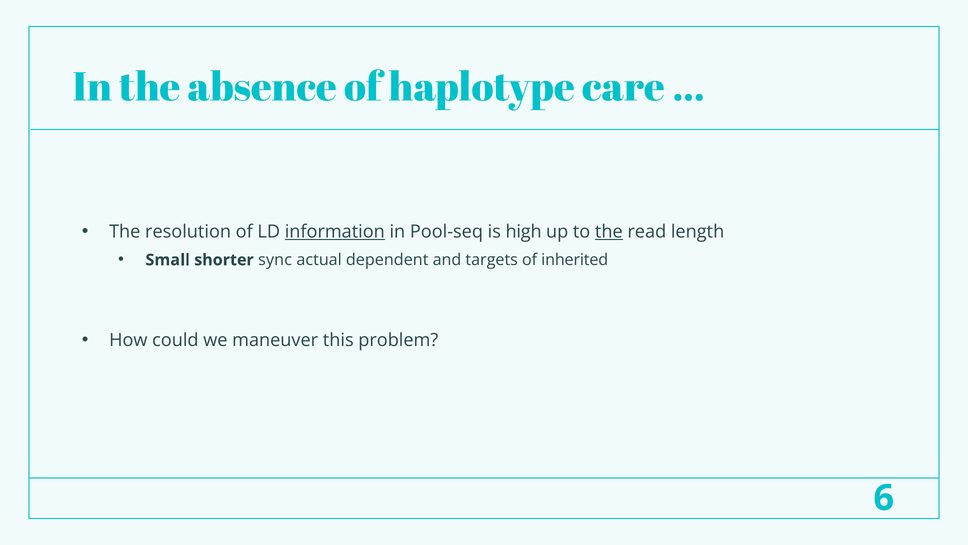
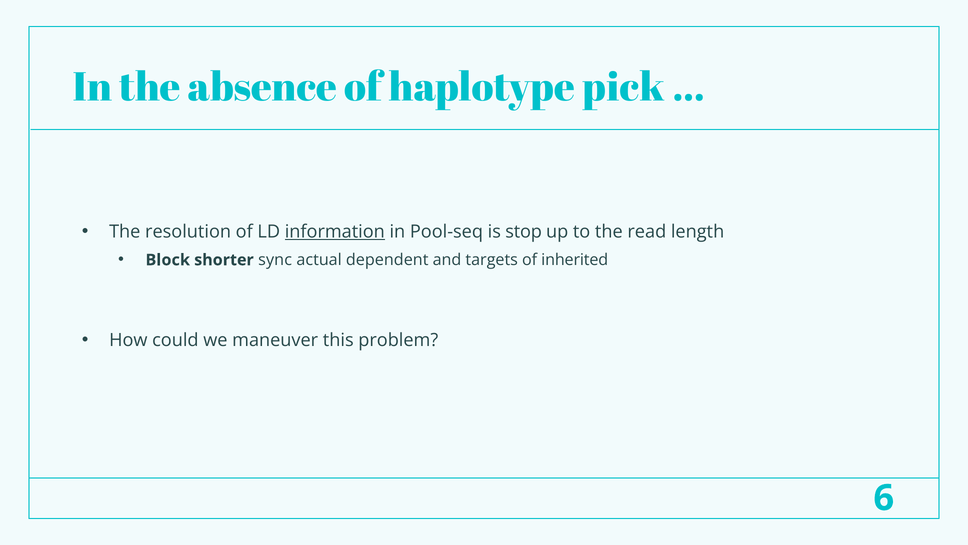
care: care -> pick
high: high -> stop
the at (609, 232) underline: present -> none
Small: Small -> Block
